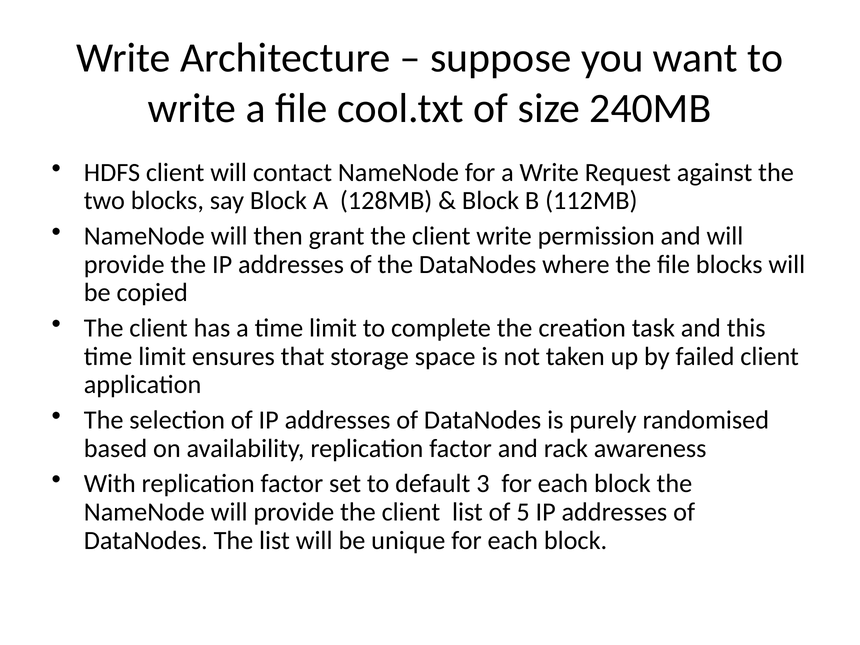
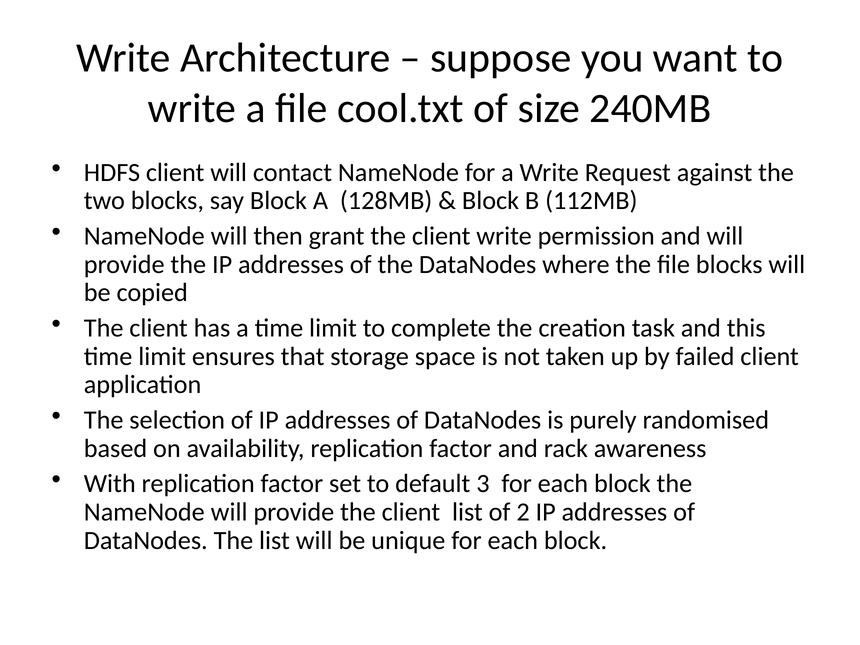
5: 5 -> 2
